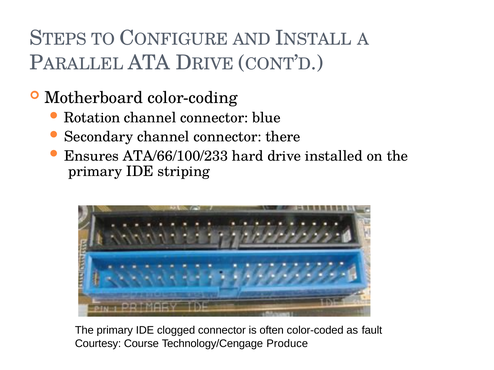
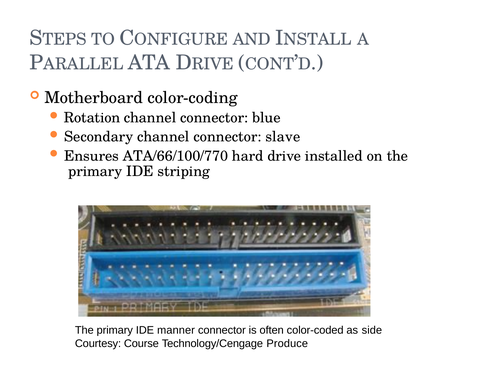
there: there -> slave
ATA/66/100/233: ATA/66/100/233 -> ATA/66/100/770
clogged: clogged -> manner
fault: fault -> side
